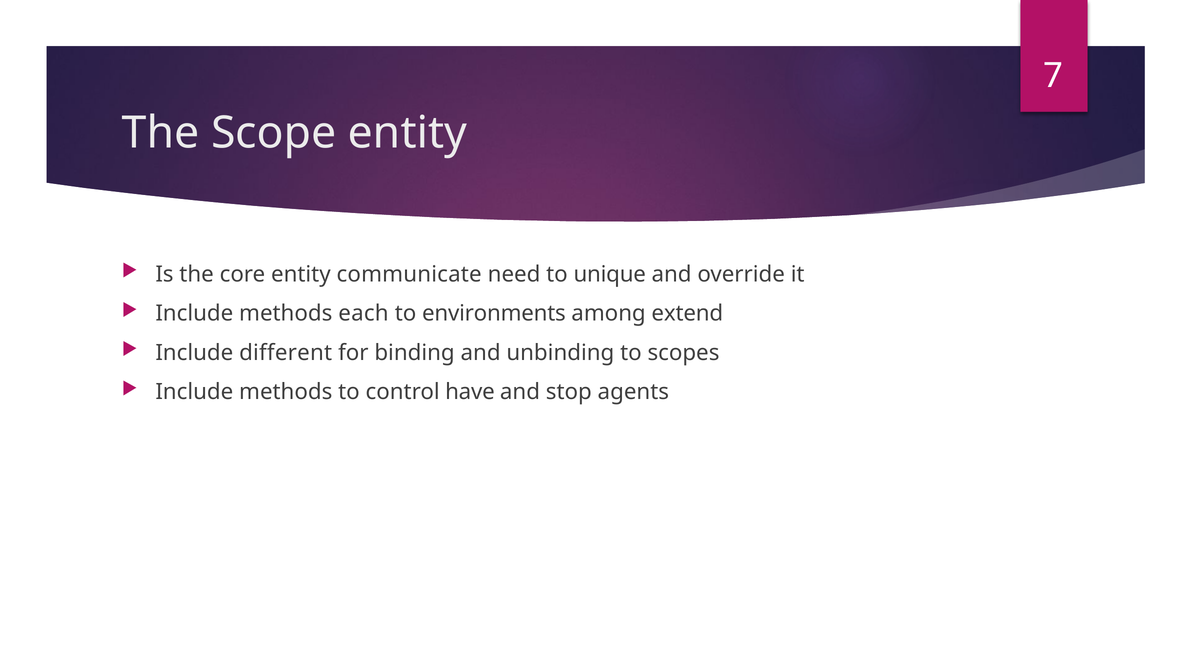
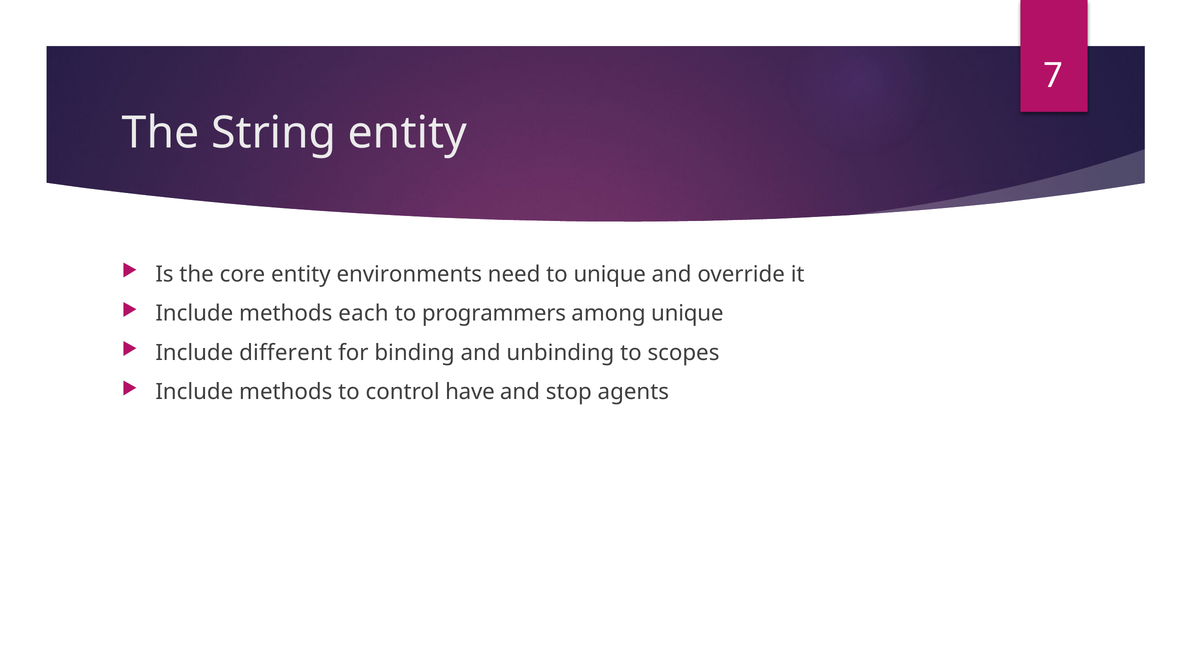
Scope: Scope -> String
communicate: communicate -> environments
environments: environments -> programmers
among extend: extend -> unique
